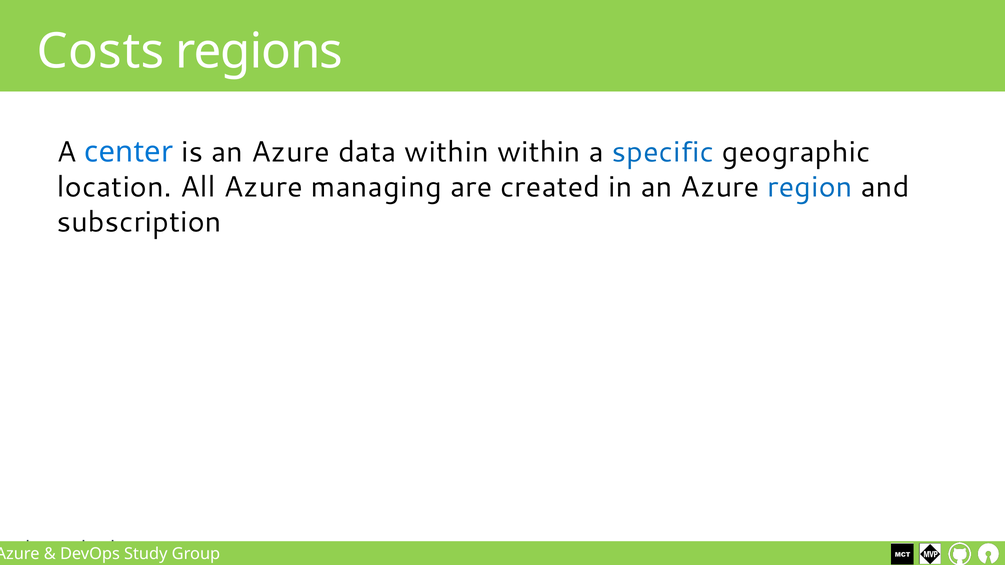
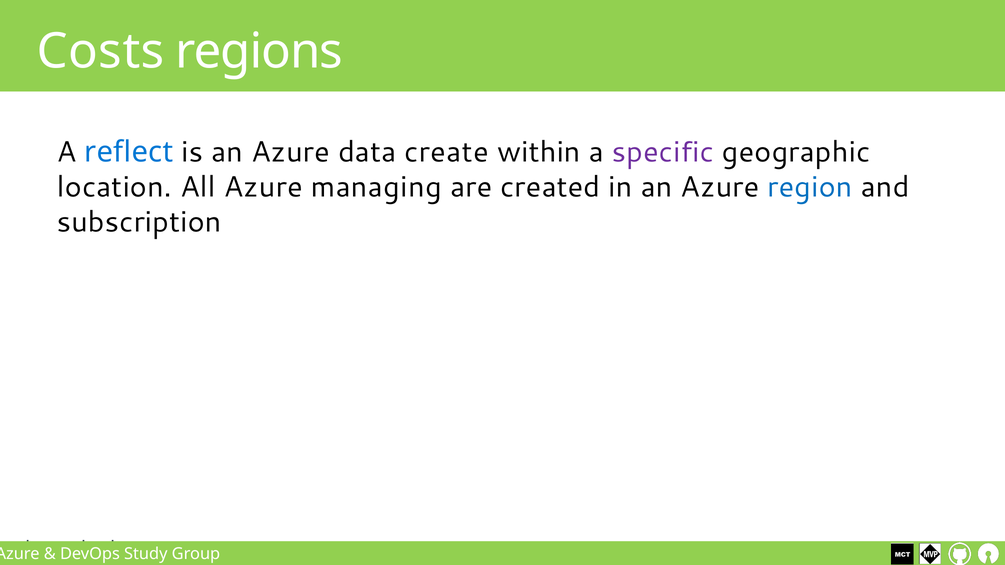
center: center -> reflect
data within: within -> create
specific colour: blue -> purple
